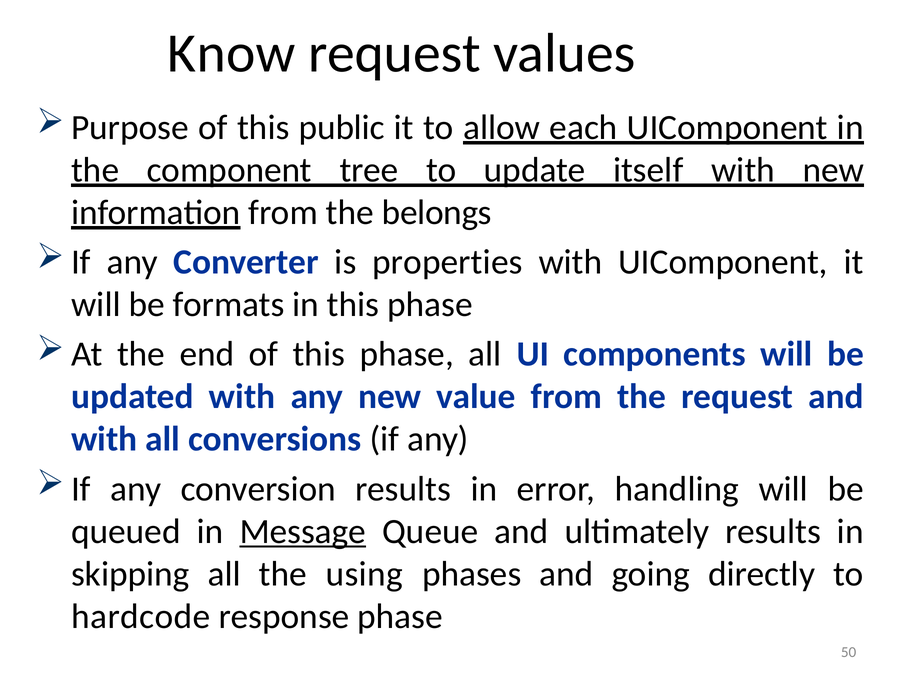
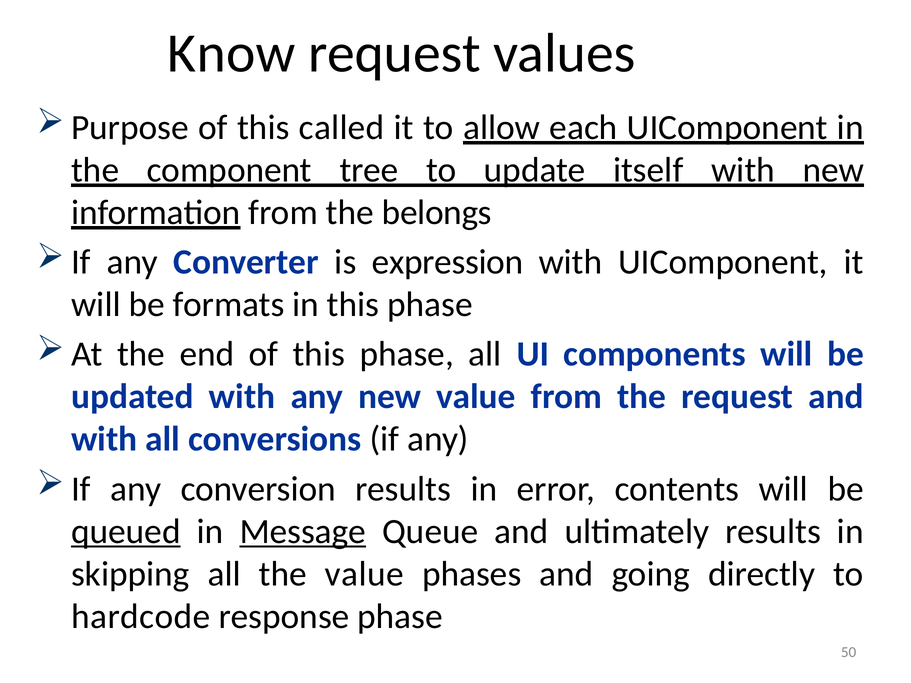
public: public -> called
properties: properties -> expression
handling: handling -> contents
queued underline: none -> present
the using: using -> value
